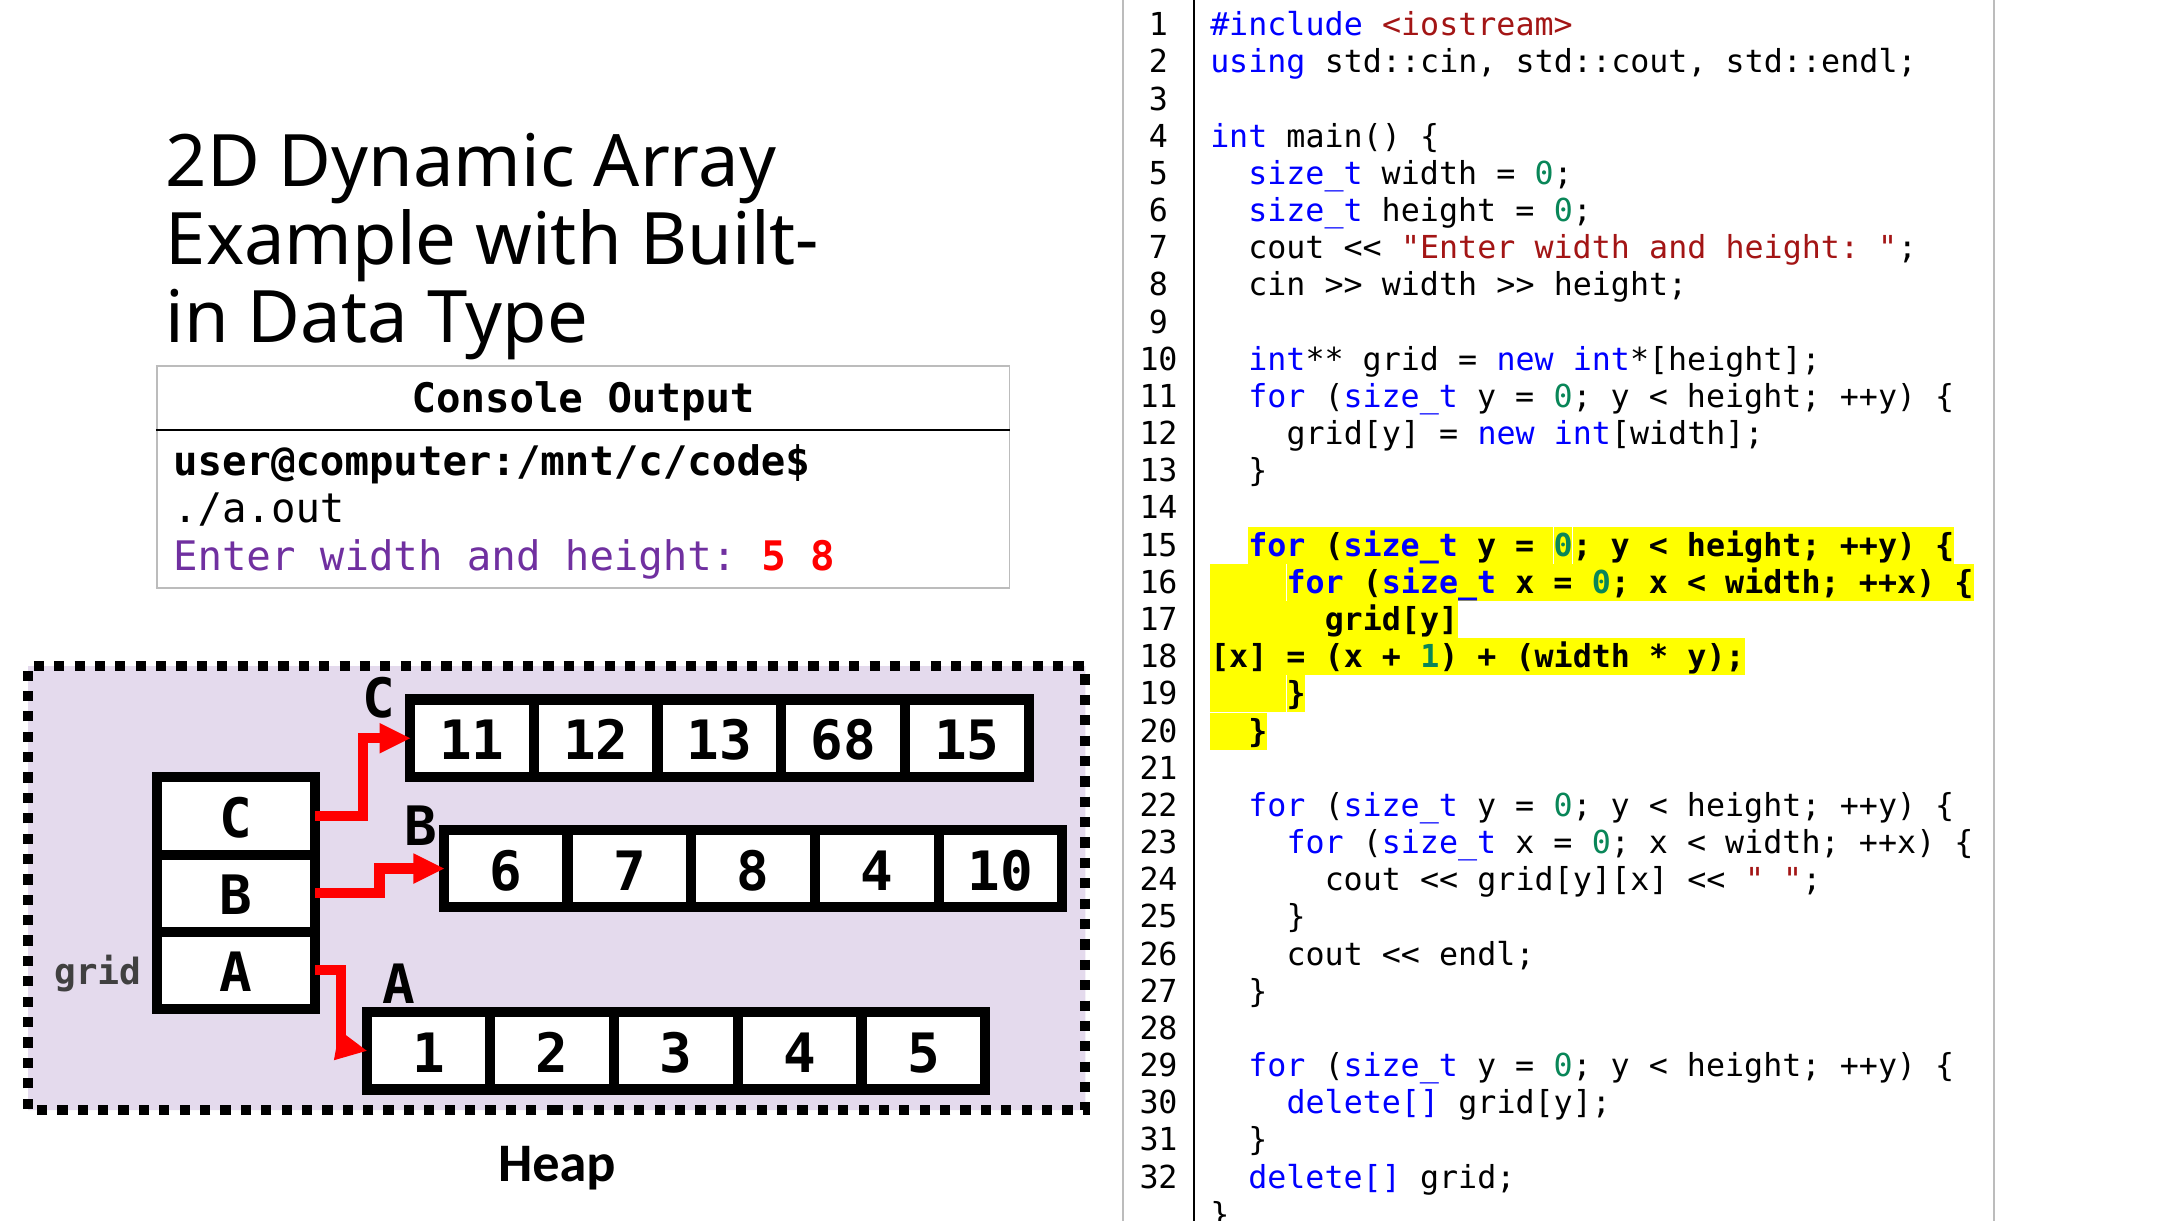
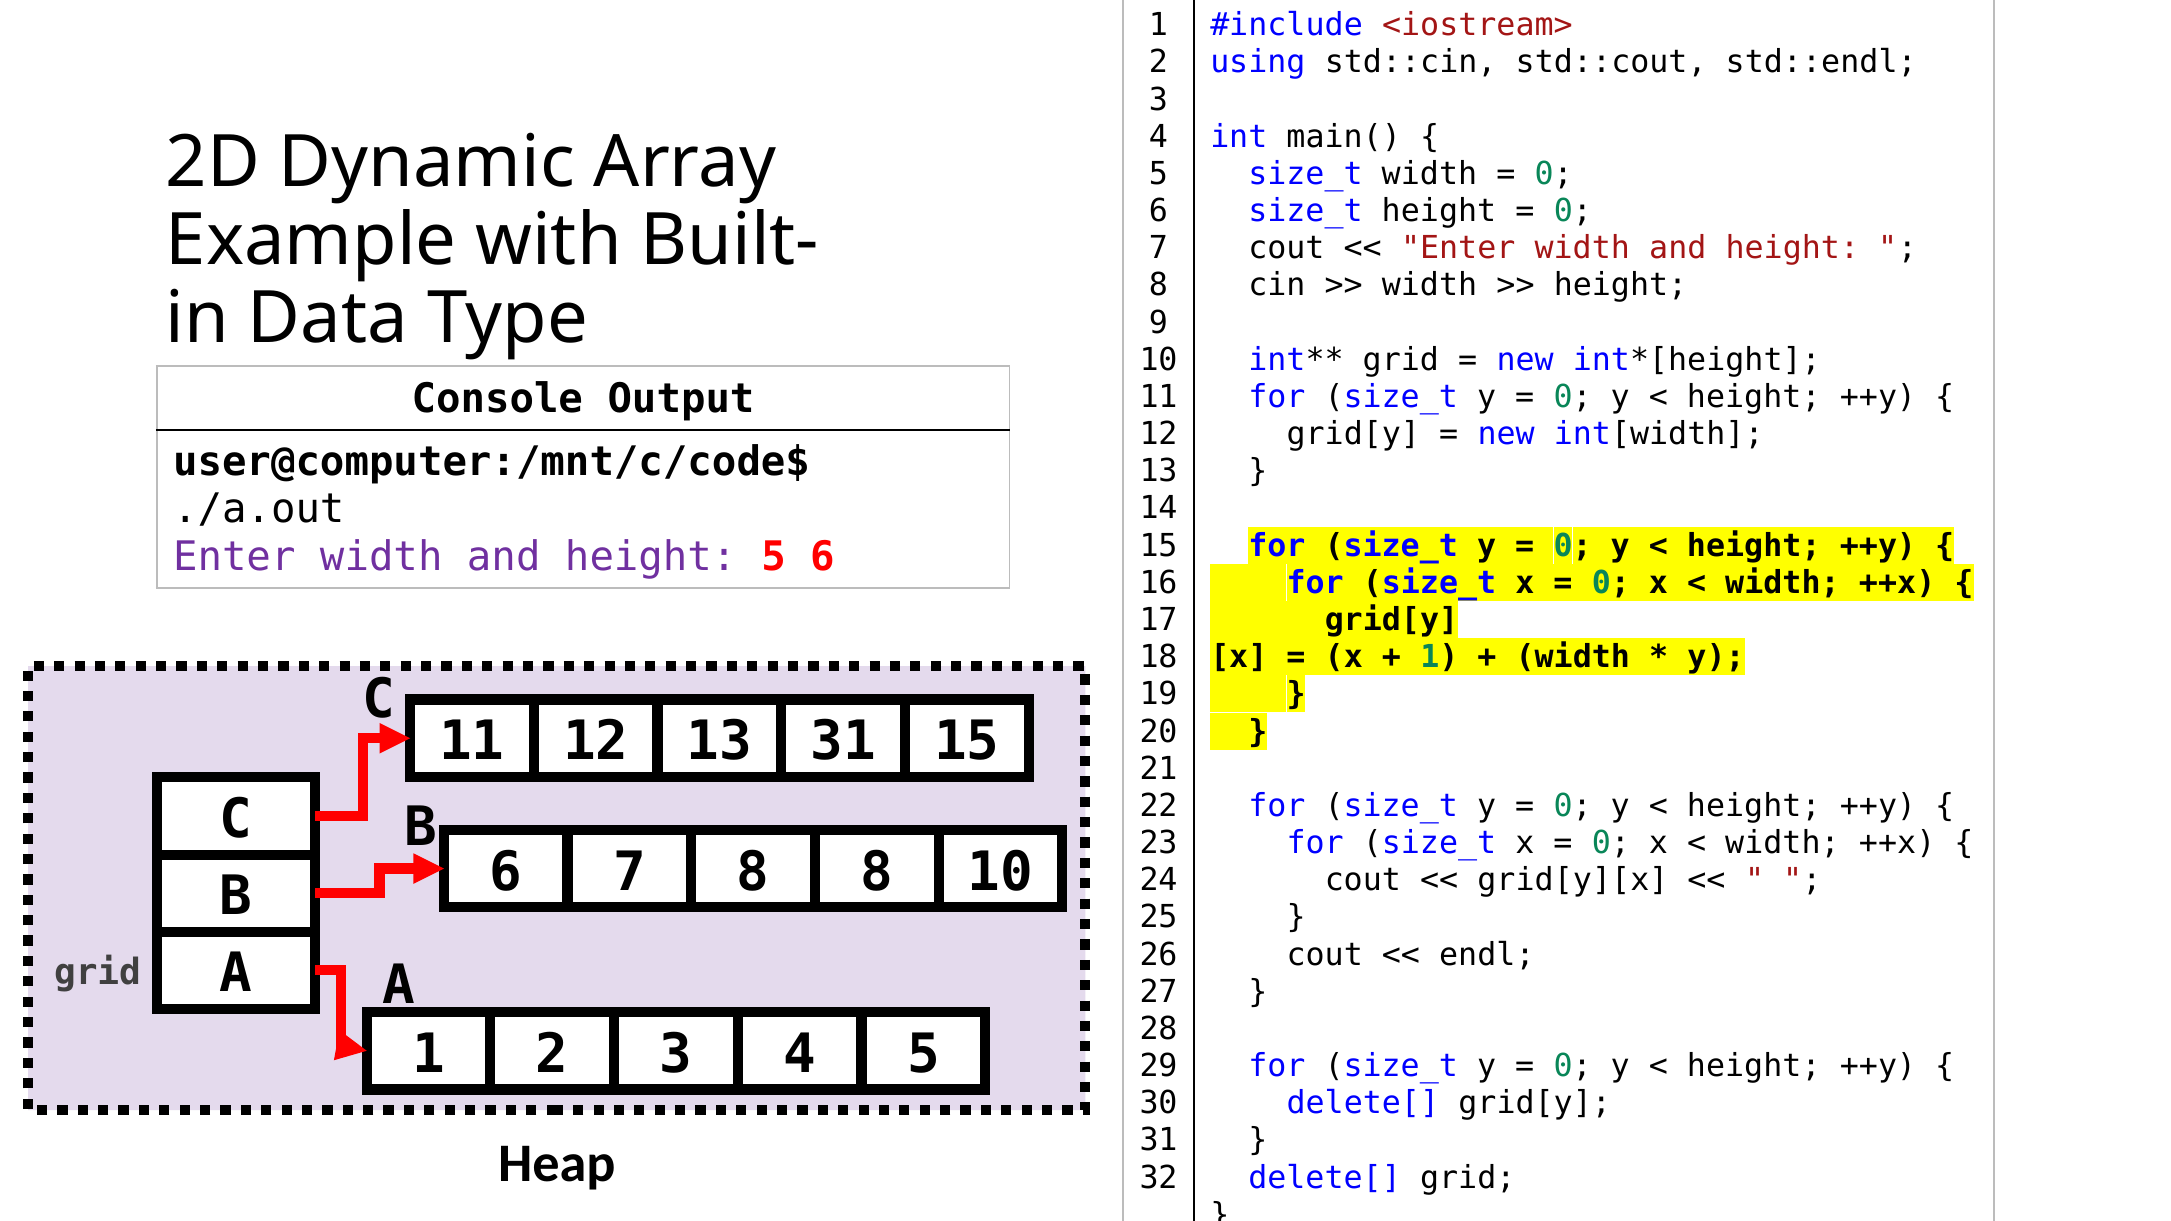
height 5 8: 8 -> 6
13 68: 68 -> 31
8 4: 4 -> 8
